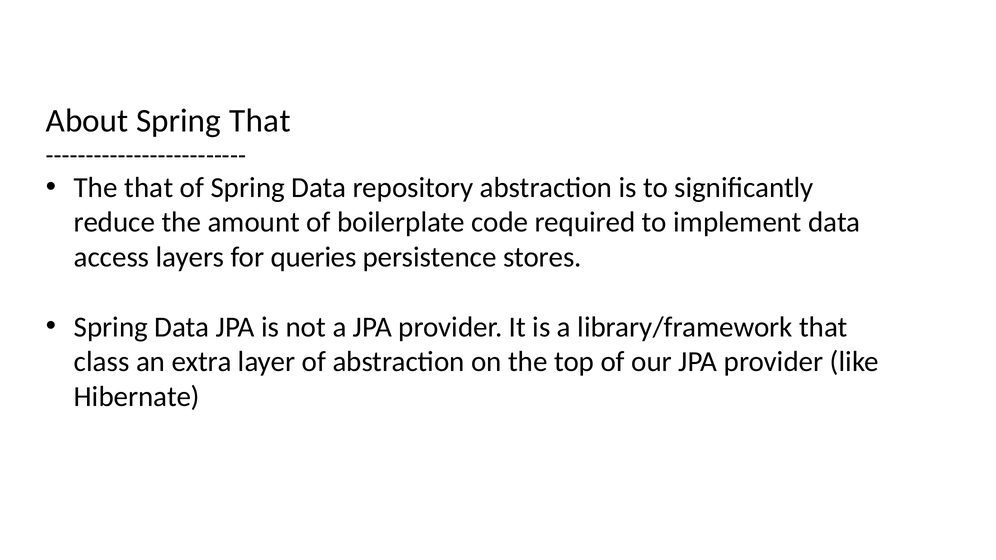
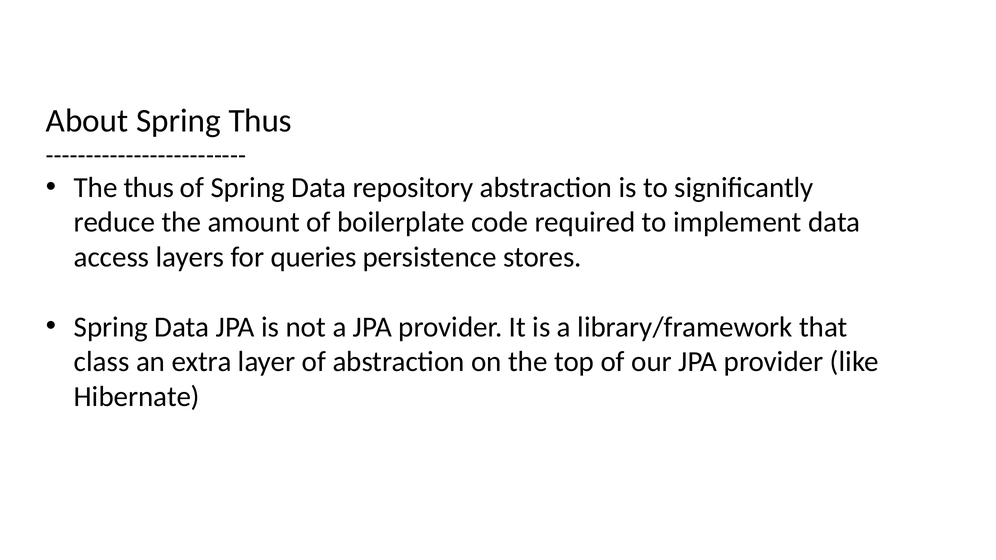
Spring That: That -> Thus
The that: that -> thus
